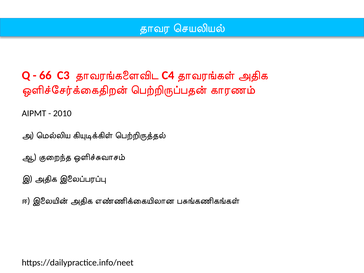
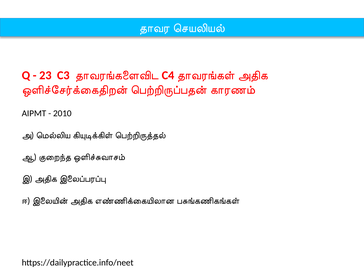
66: 66 -> 23
